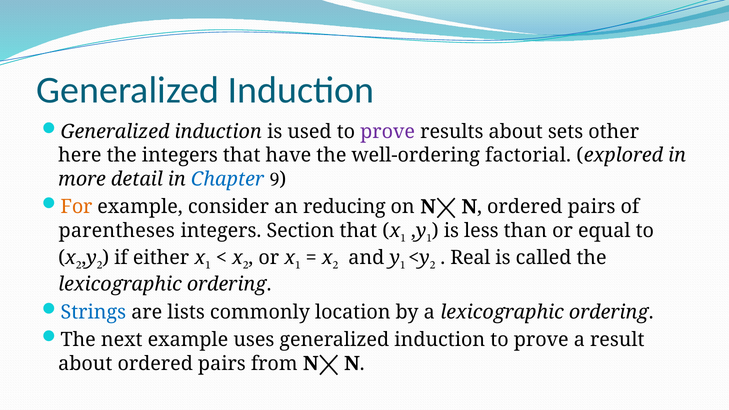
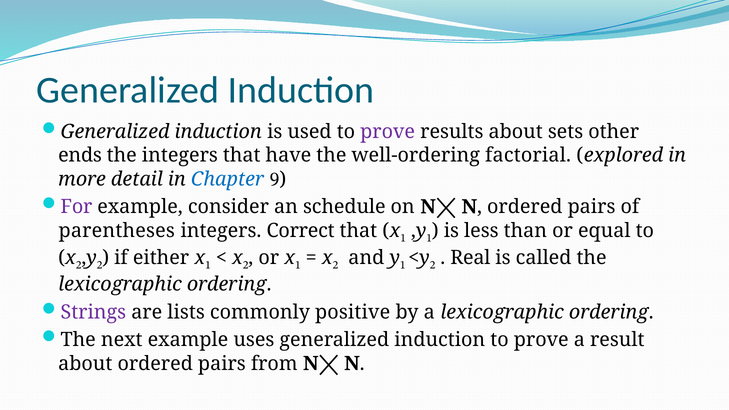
here: here -> ends
For colour: orange -> purple
reducing: reducing -> schedule
Section: Section -> Correct
Strings colour: blue -> purple
location: location -> positive
